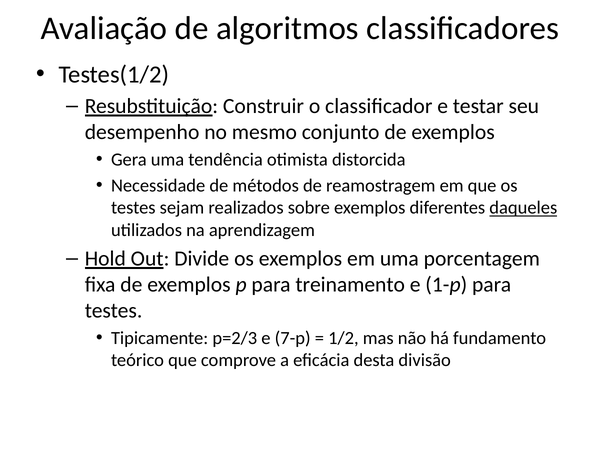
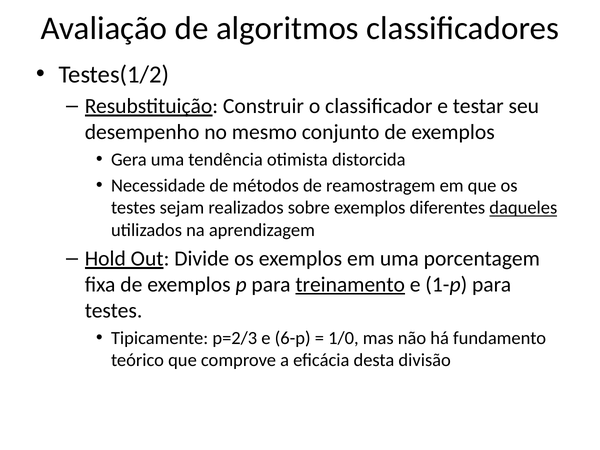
treinamento underline: none -> present
7-p: 7-p -> 6-p
1/2: 1/2 -> 1/0
